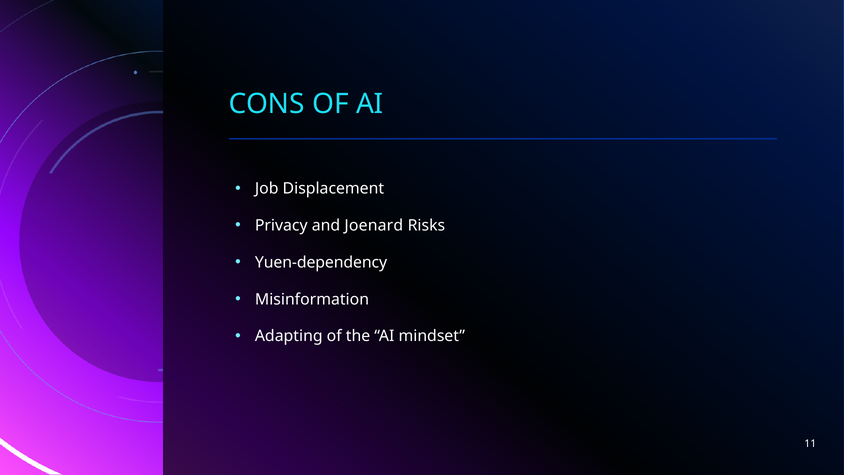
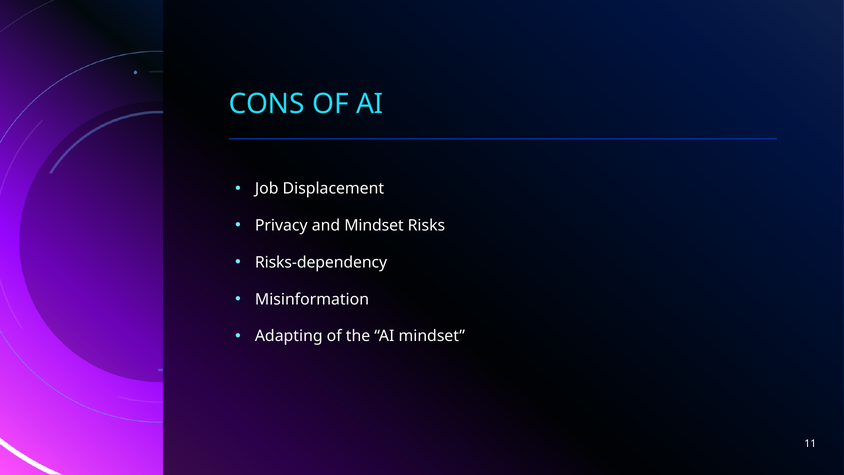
and Joenard: Joenard -> Mindset
Yuen-dependency: Yuen-dependency -> Risks-dependency
